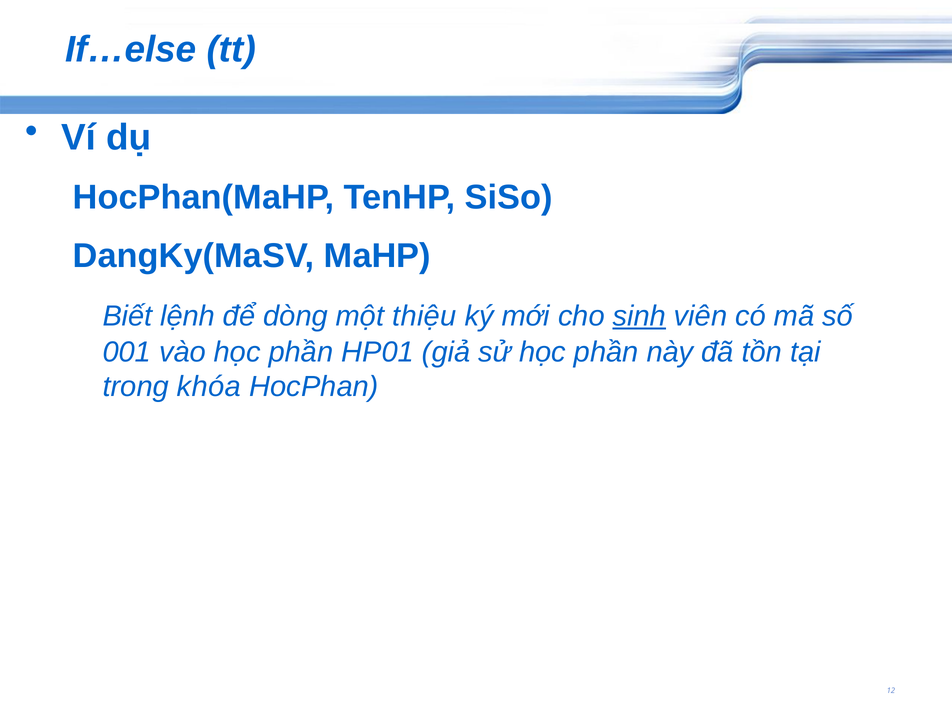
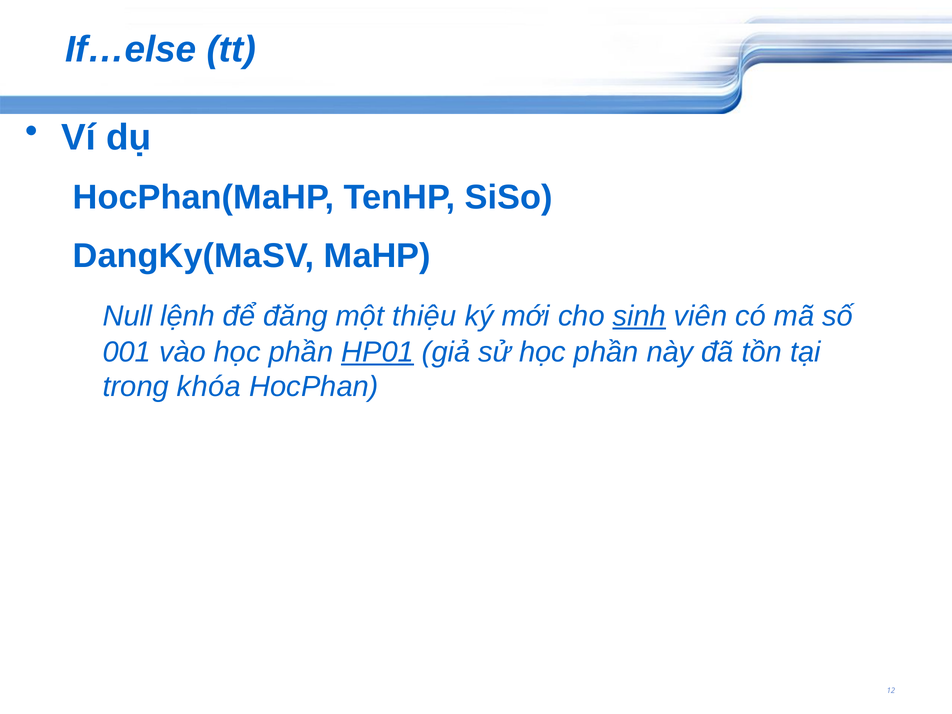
Biết: Biết -> Null
dòng: dòng -> đăng
HP01 underline: none -> present
